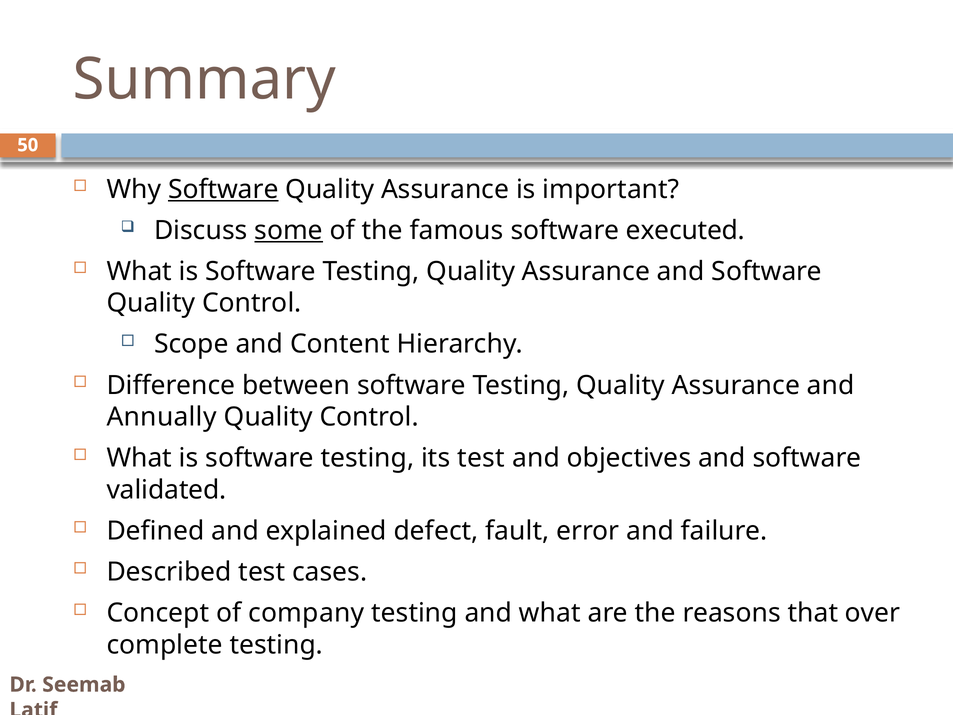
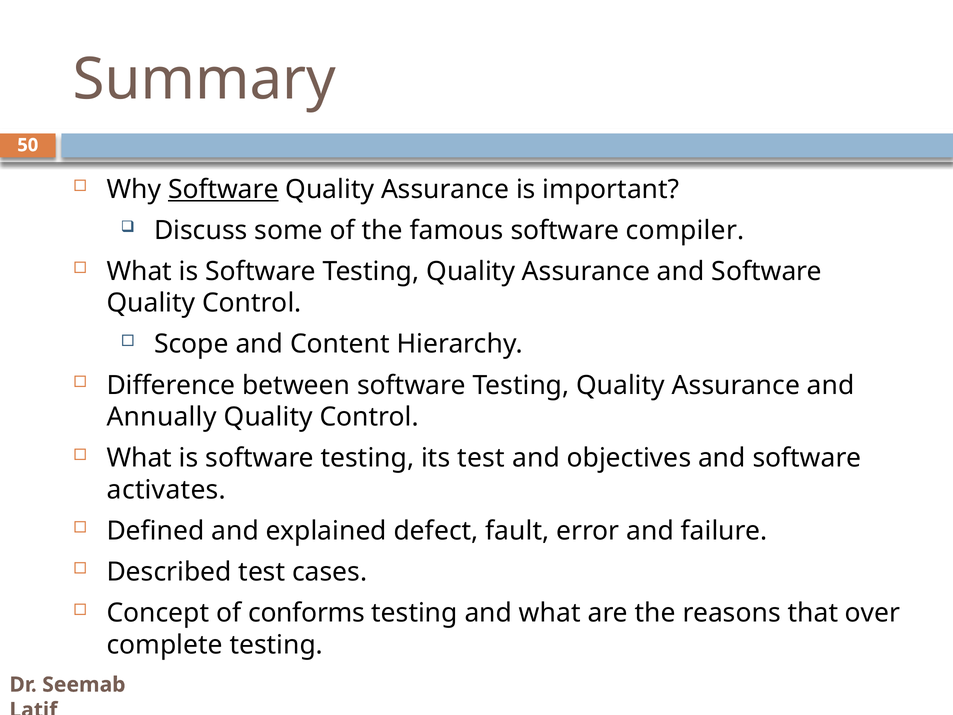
some underline: present -> none
executed: executed -> compiler
validated: validated -> activates
company: company -> conforms
